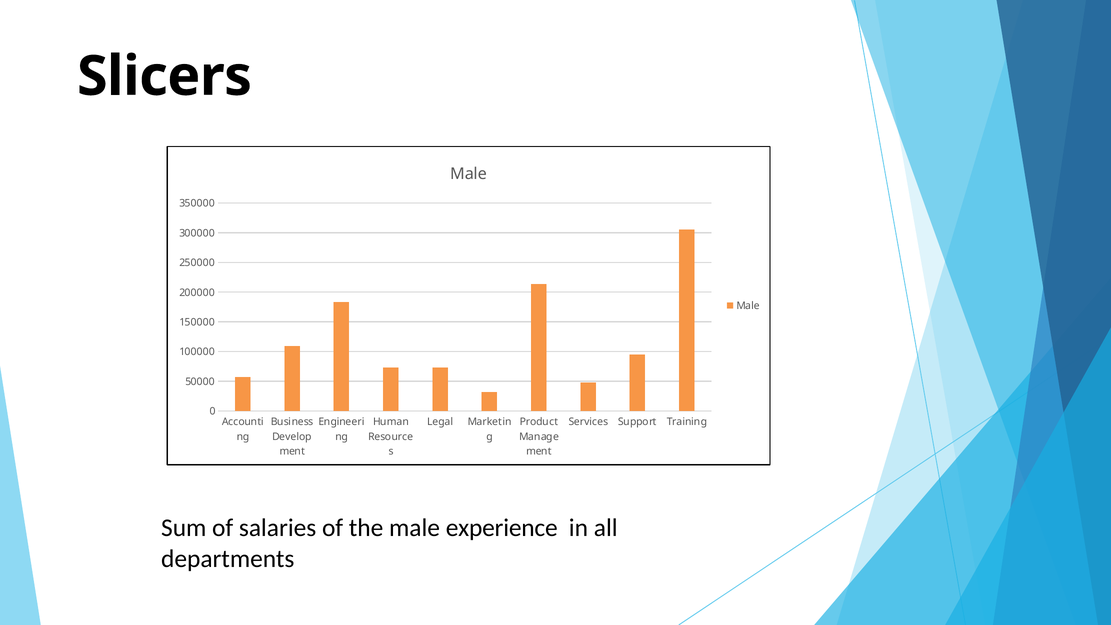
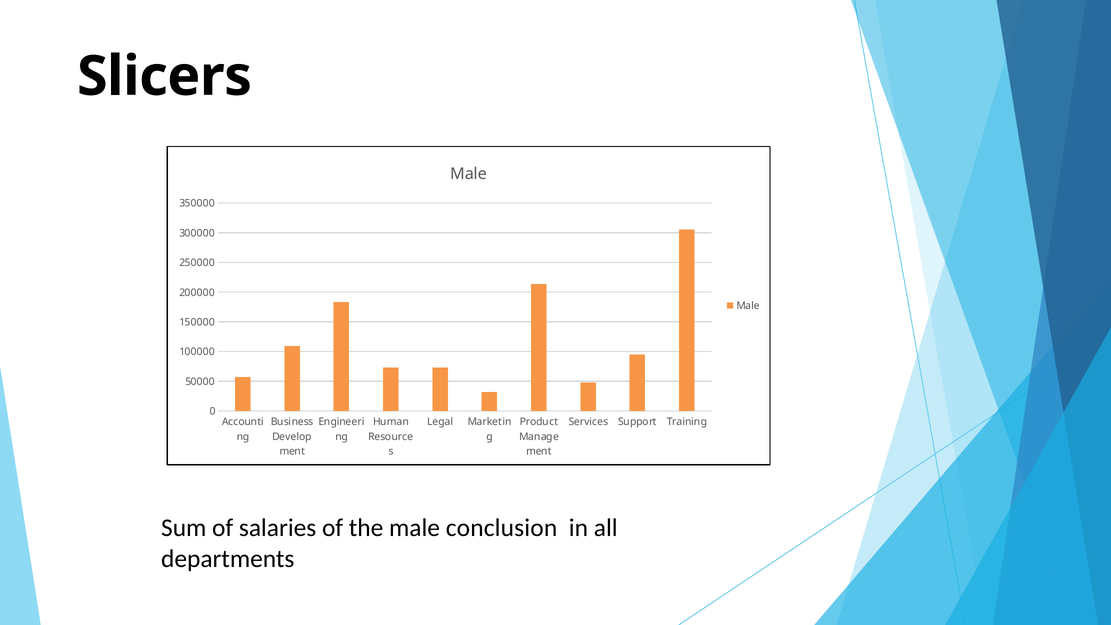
experience: experience -> conclusion
